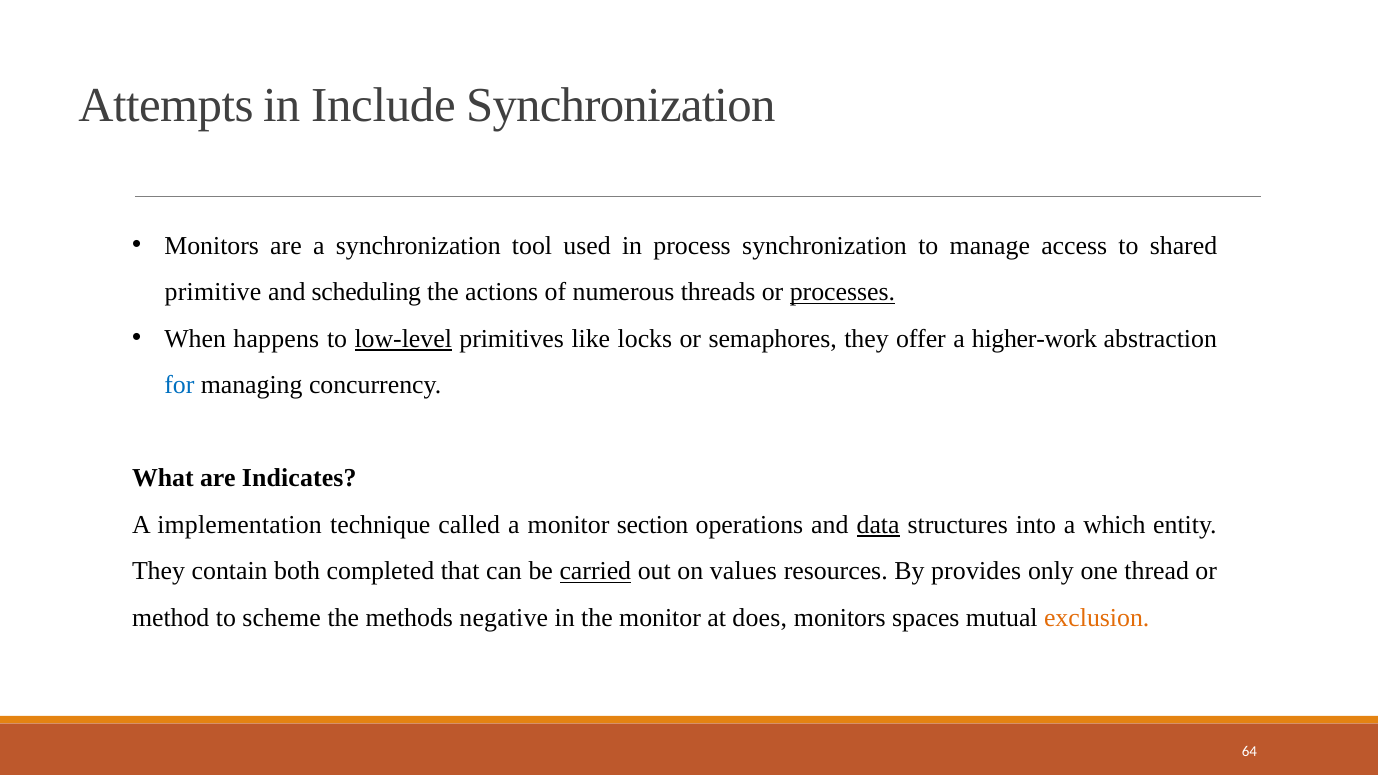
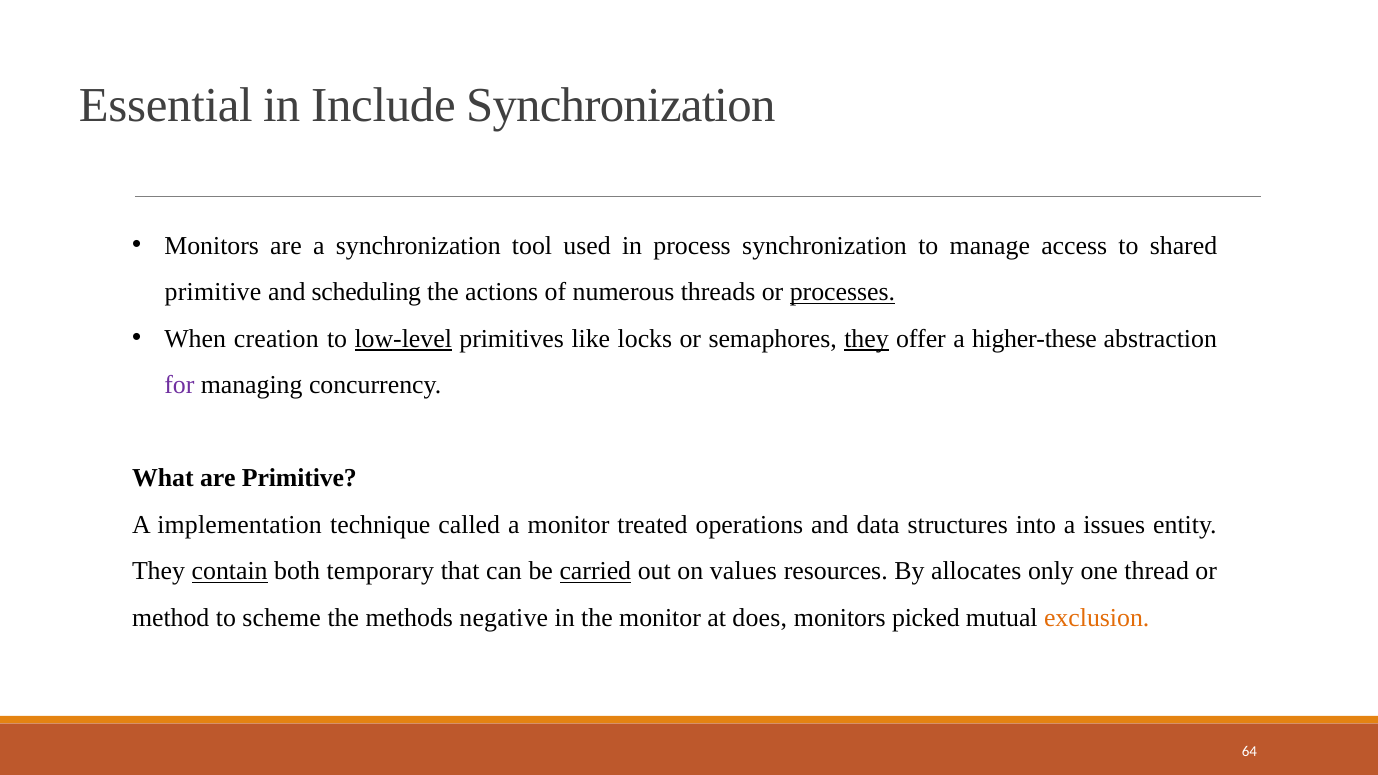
Attempts: Attempts -> Essential
happens: happens -> creation
they at (867, 339) underline: none -> present
higher-work: higher-work -> higher-these
for colour: blue -> purple
are Indicates: Indicates -> Primitive
section: section -> treated
data underline: present -> none
which: which -> issues
contain underline: none -> present
completed: completed -> temporary
provides: provides -> allocates
spaces: spaces -> picked
